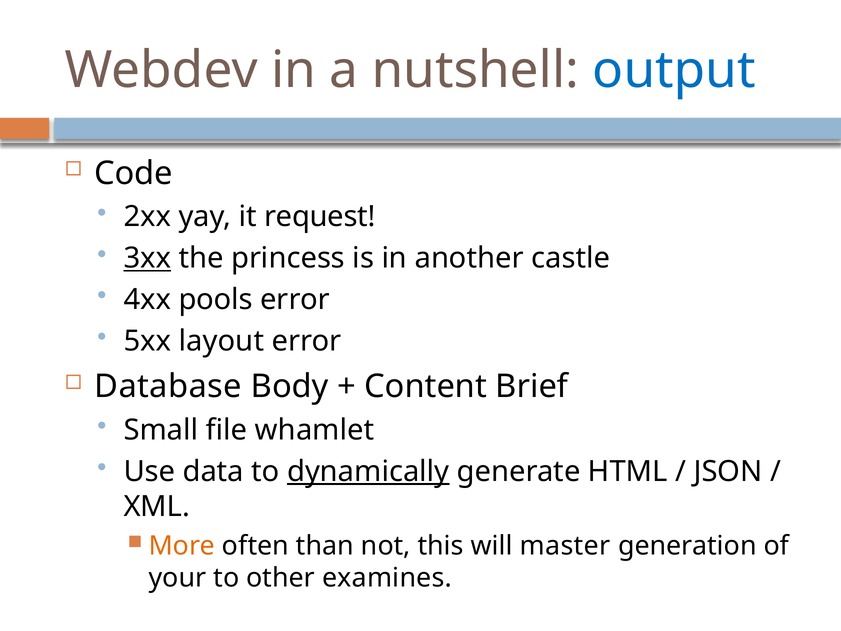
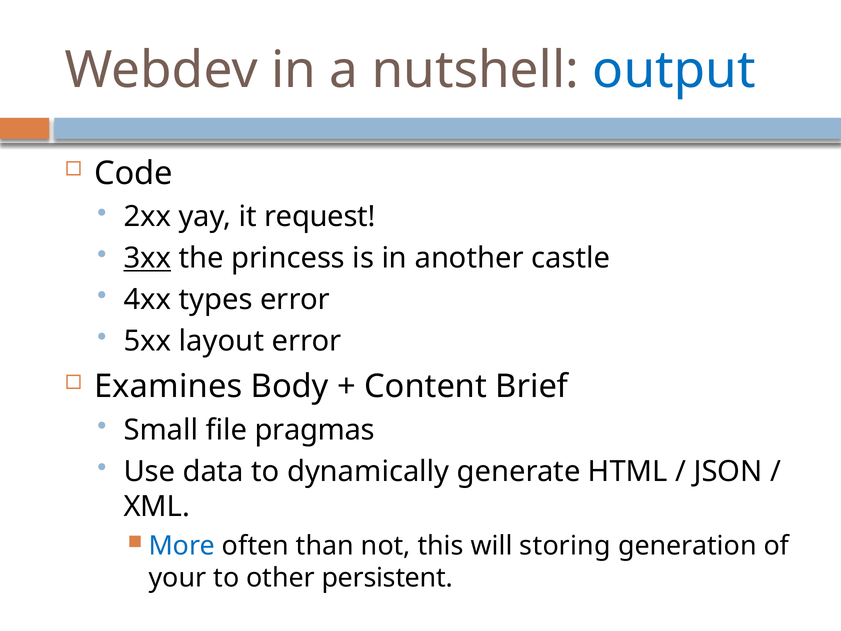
pools: pools -> types
Database: Database -> Examines
whamlet: whamlet -> pragmas
dynamically underline: present -> none
More colour: orange -> blue
master: master -> storing
examines: examines -> persistent
